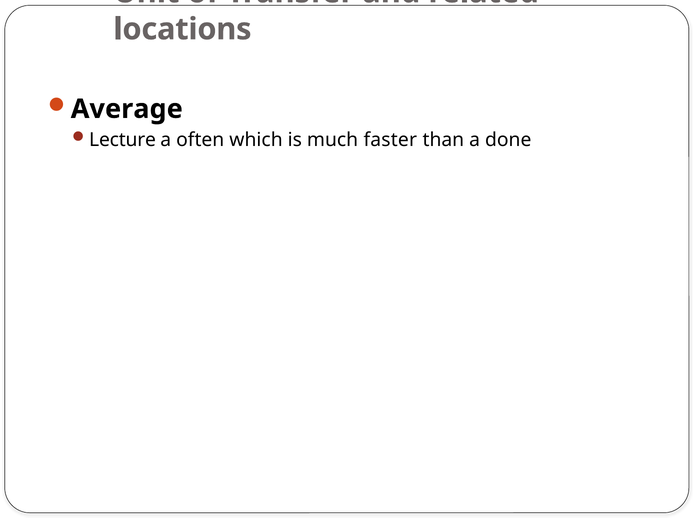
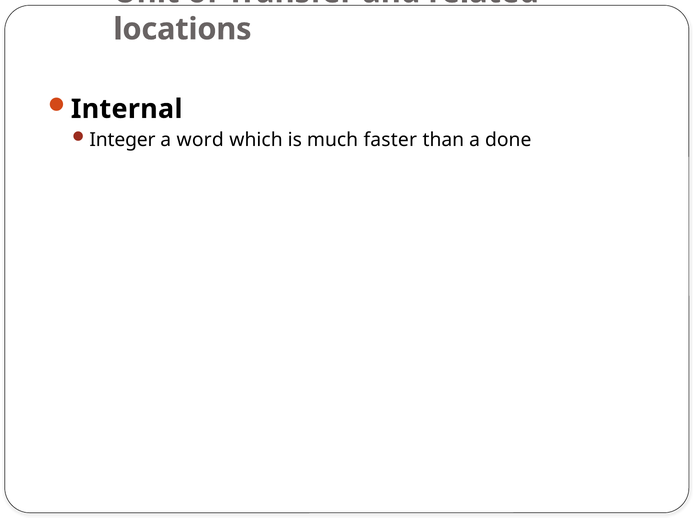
Average: Average -> Internal
Lecture: Lecture -> Integer
often: often -> word
